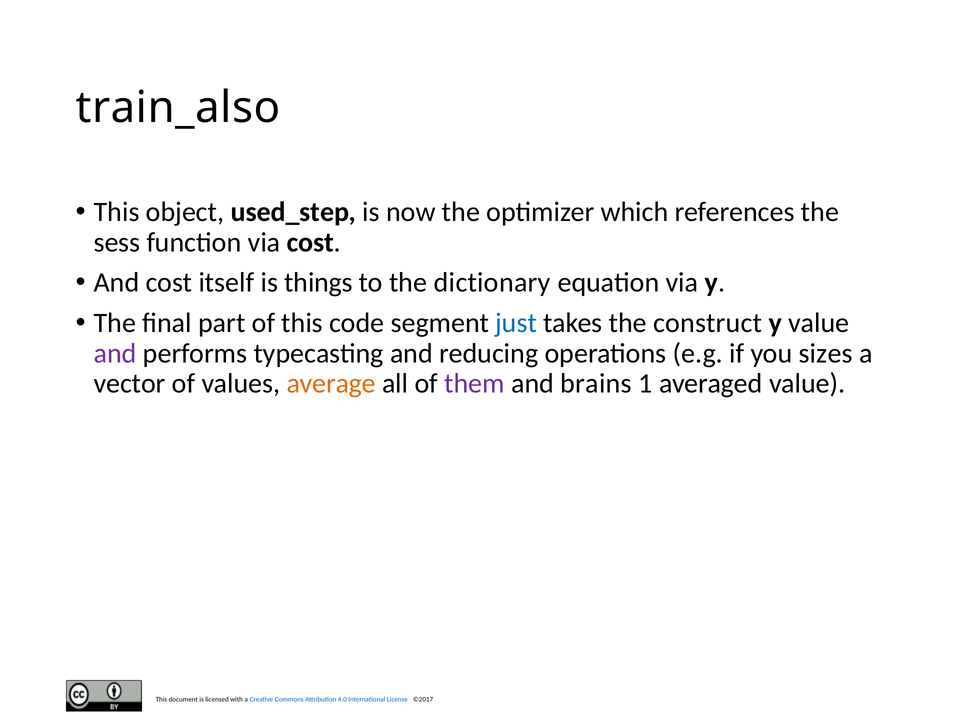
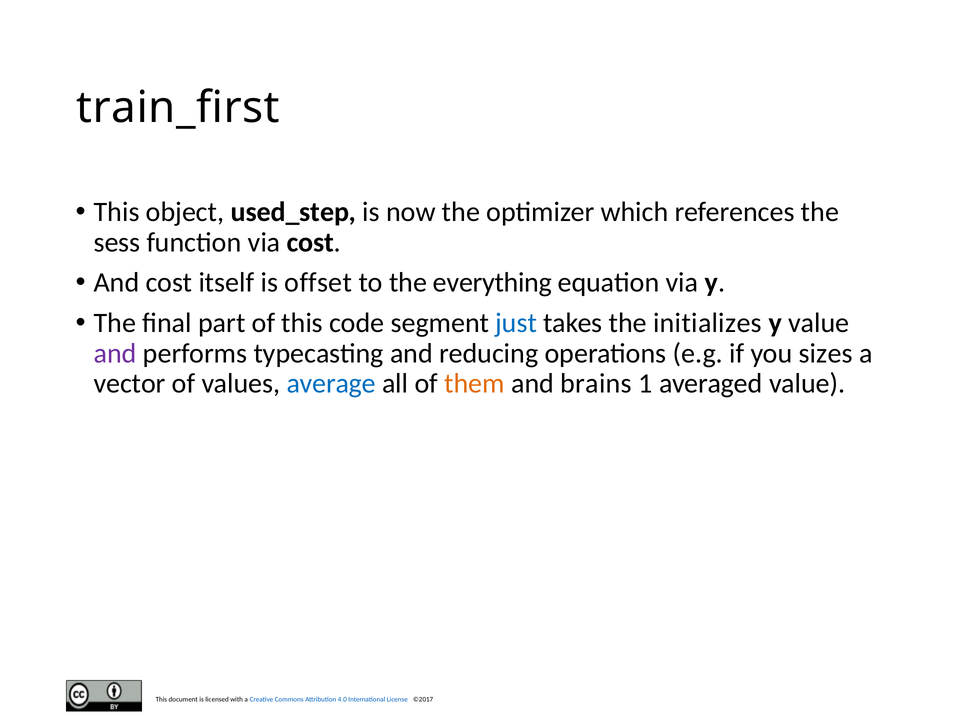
train_also: train_also -> train_first
things: things -> offset
dictionary: dictionary -> everything
construct: construct -> initializes
average colour: orange -> blue
them colour: purple -> orange
